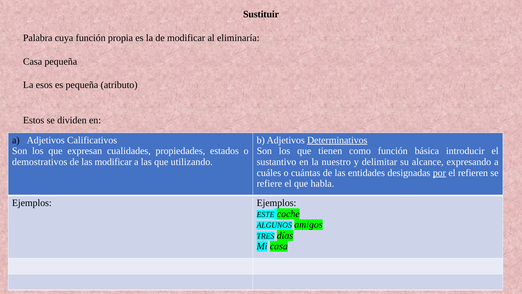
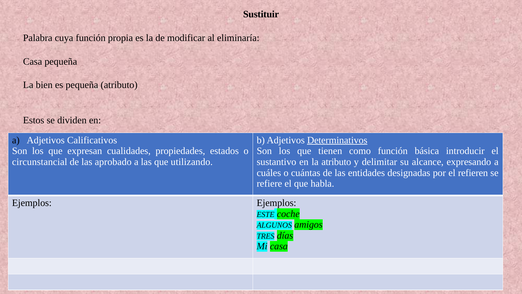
esos: esos -> bien
demostrativos: demostrativos -> circunstancial
las modificar: modificar -> aprobado
la nuestro: nuestro -> atributo
por underline: present -> none
